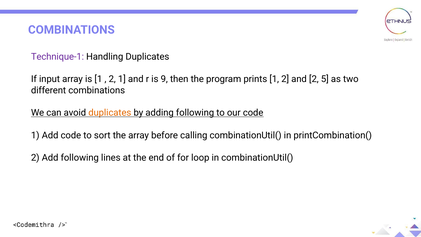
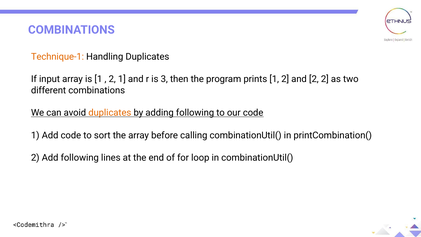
Technique-1 colour: purple -> orange
9: 9 -> 3
2 5: 5 -> 2
